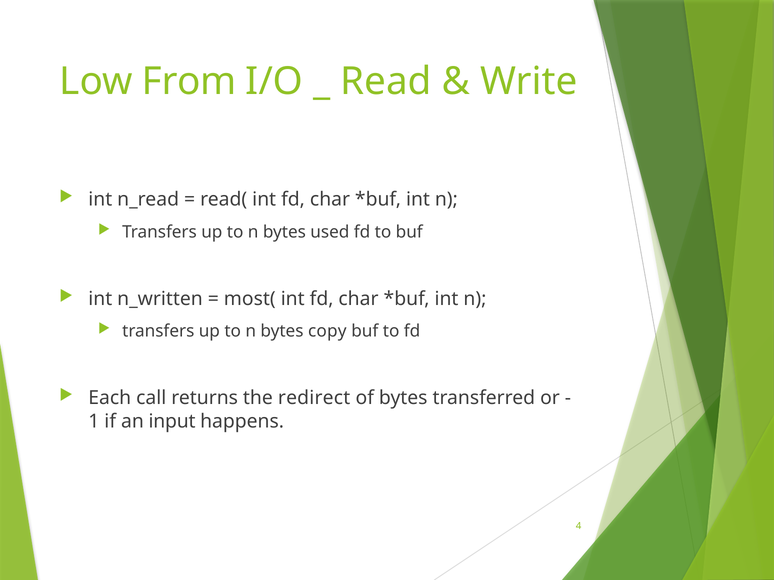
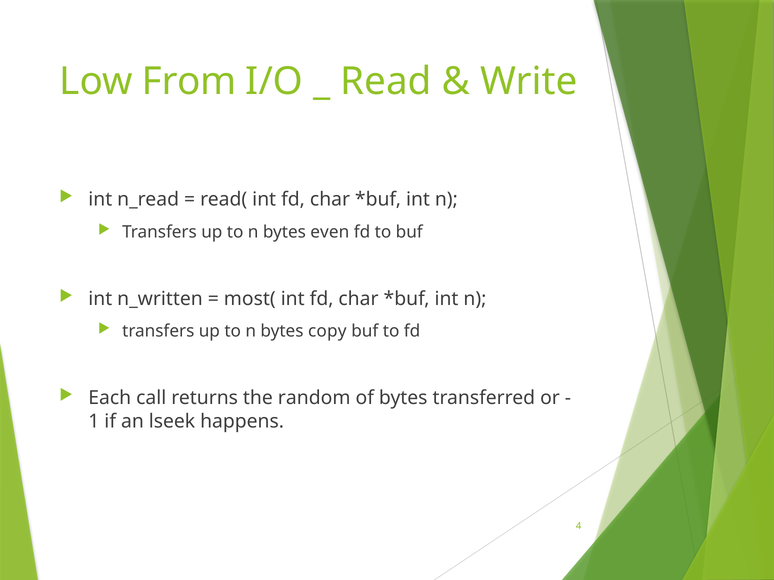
used: used -> even
redirect: redirect -> random
input: input -> lseek
